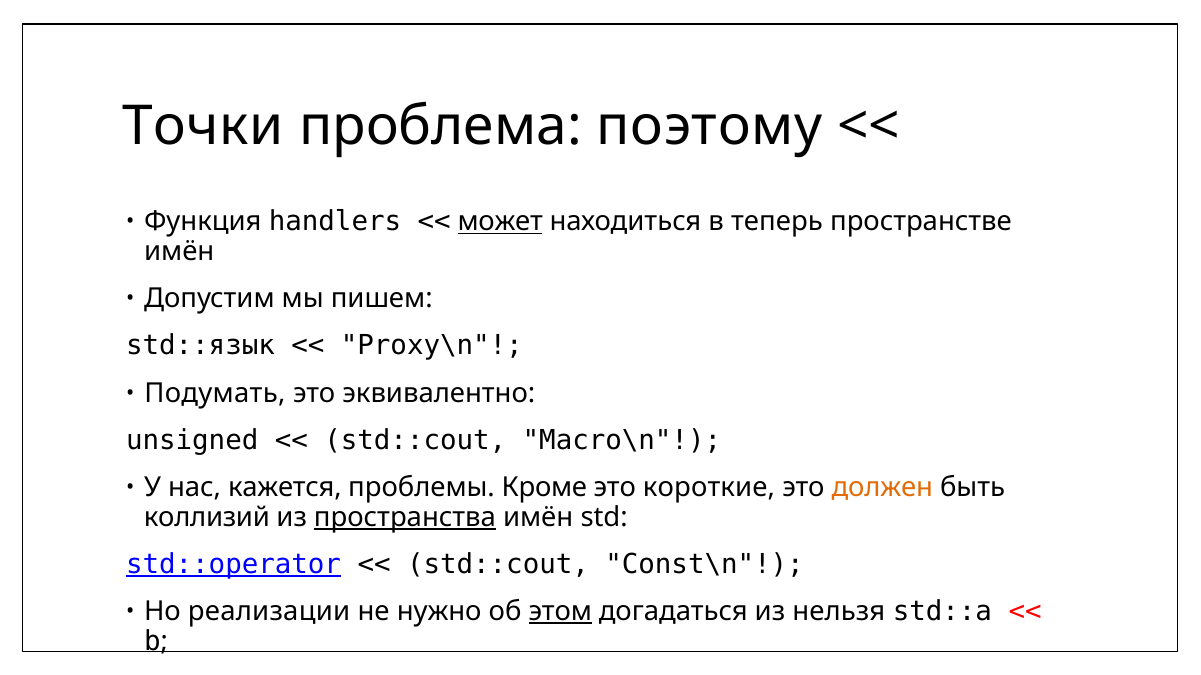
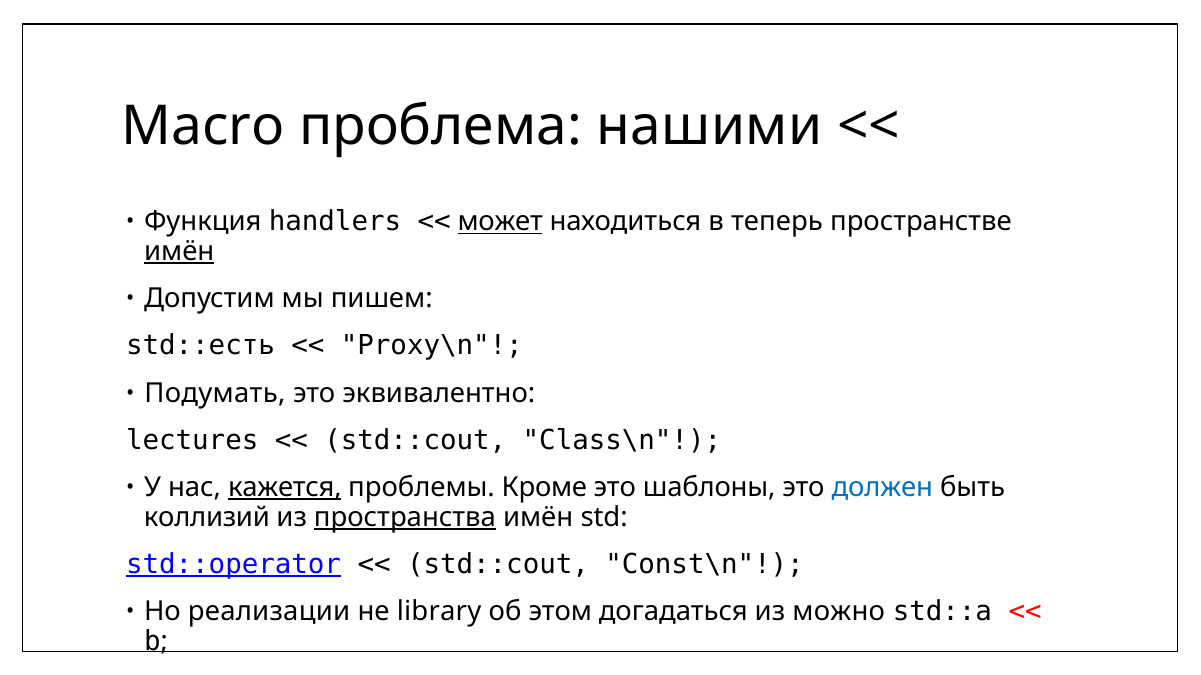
Точки: Точки -> Macro
поэтому: поэтому -> нашими
имён at (179, 252) underline: none -> present
std::язык: std::язык -> std::есть
unsigned: unsigned -> lectures
Macro\n: Macro\n -> Class\n
кажется underline: none -> present
короткие: короткие -> шаблоны
должен colour: orange -> blue
нужно: нужно -> library
этом underline: present -> none
нельзя: нельзя -> можно
